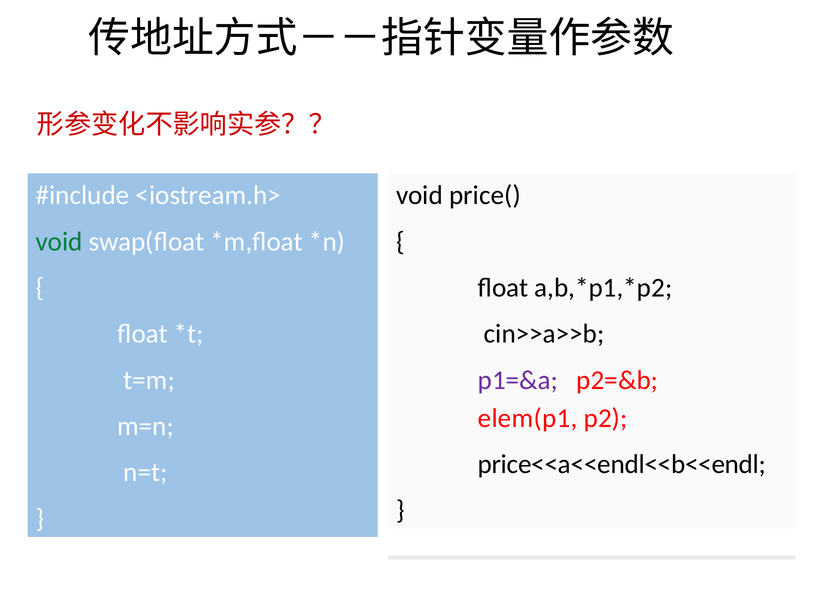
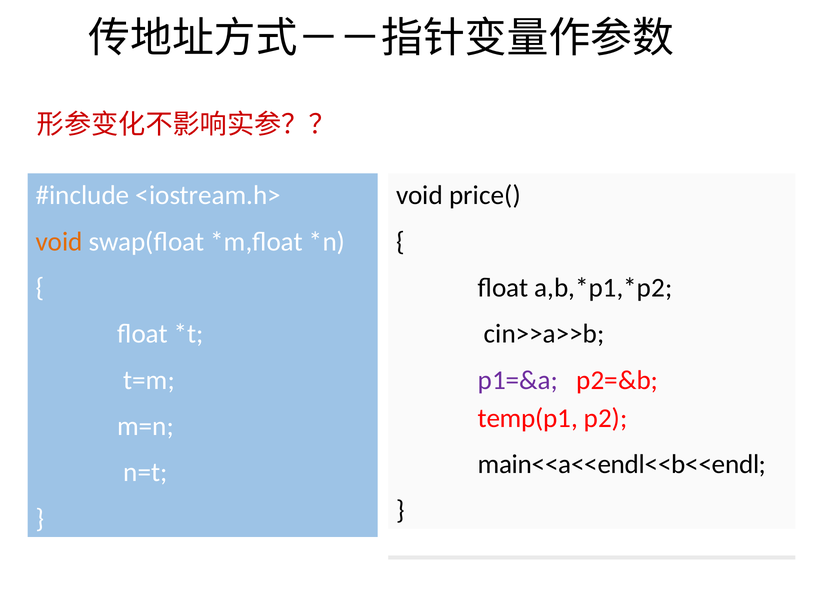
void at (59, 242) colour: green -> orange
elem(p1: elem(p1 -> temp(p1
price<<a<<endl<<b<<endl: price<<a<<endl<<b<<endl -> main<<a<<endl<<b<<endl
